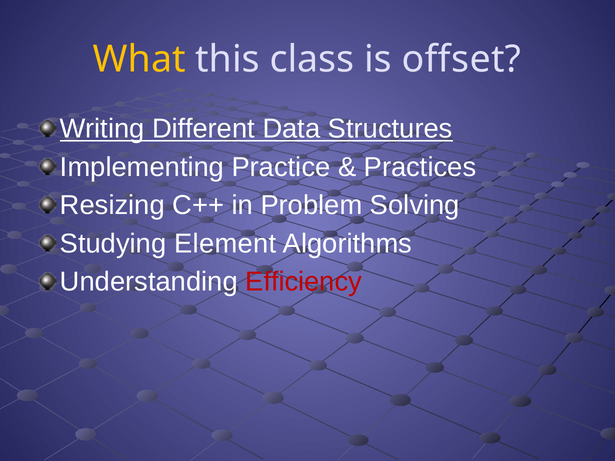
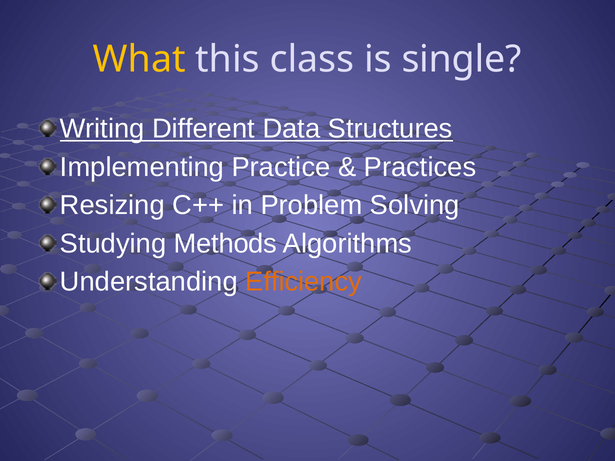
offset: offset -> single
Element: Element -> Methods
Efficiency colour: red -> orange
